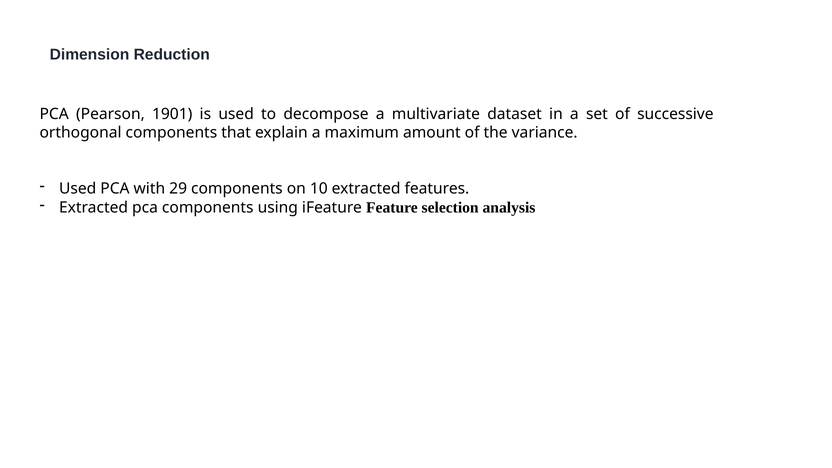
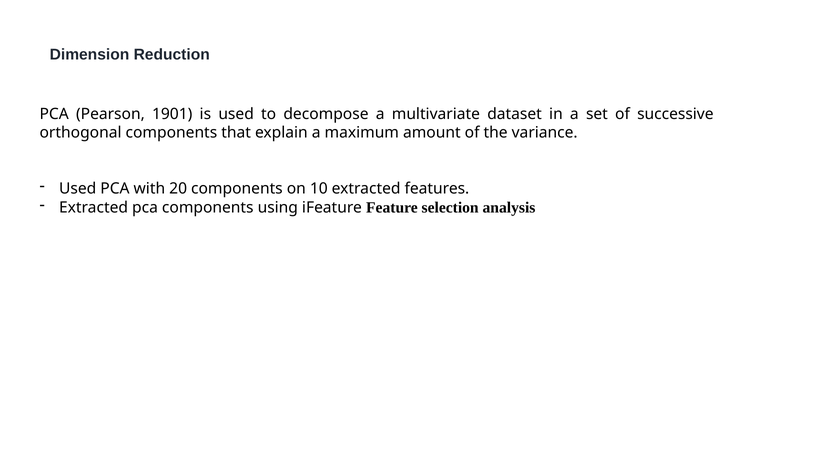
29: 29 -> 20
